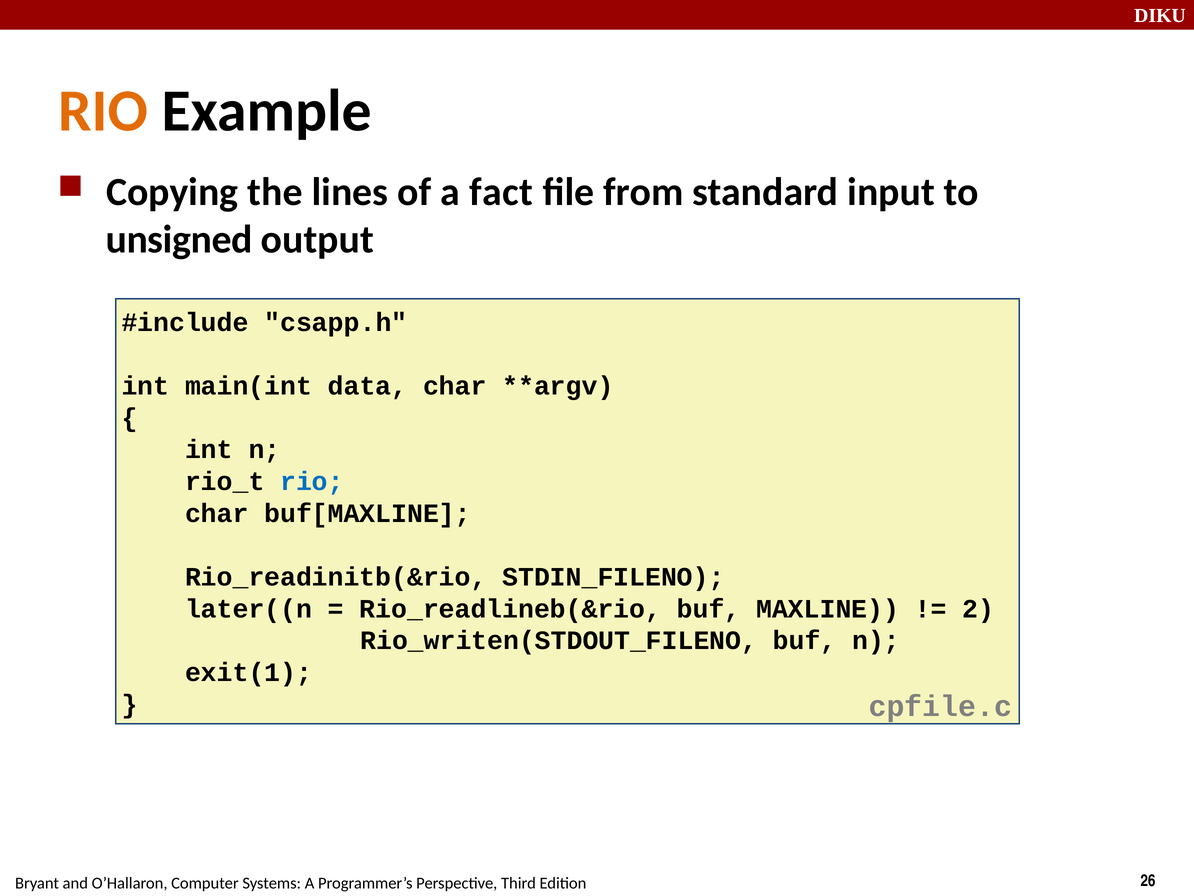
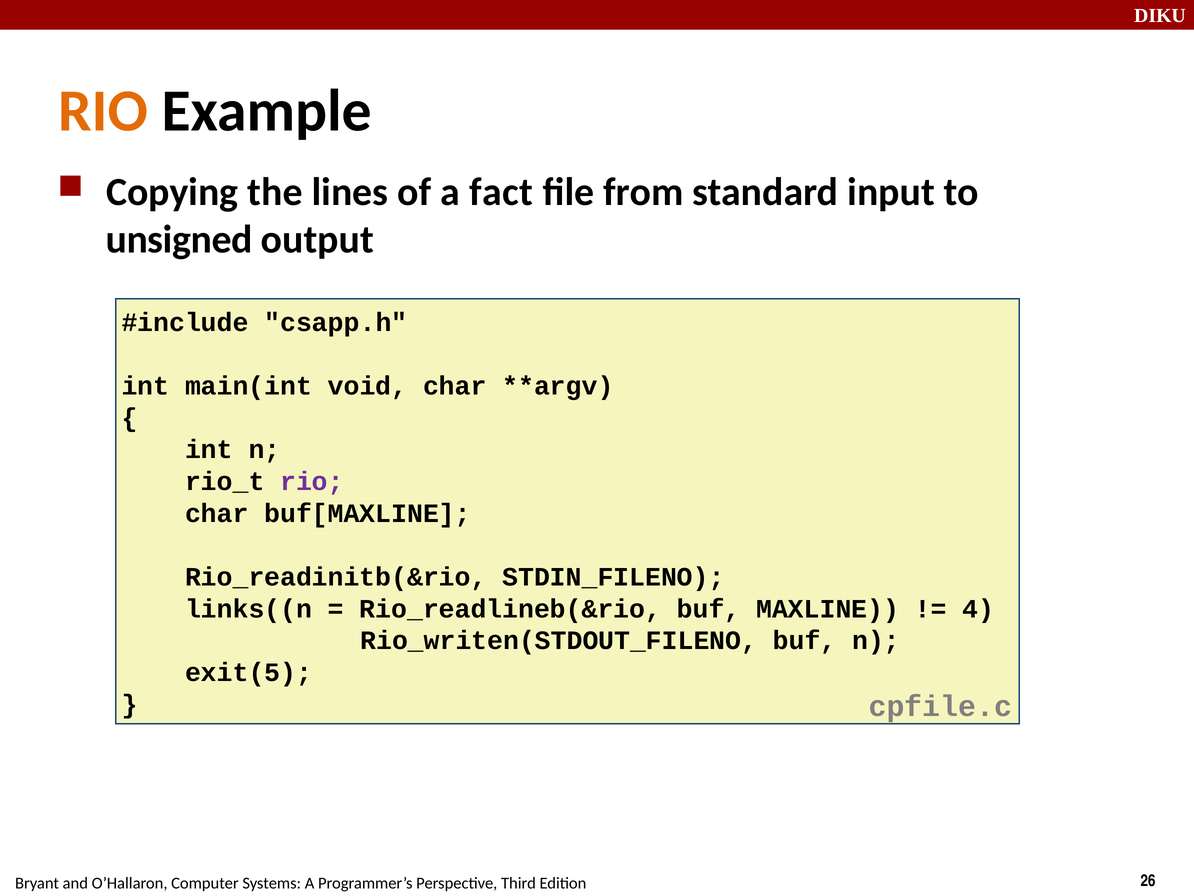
data: data -> void
rio at (312, 481) colour: blue -> purple
later((n: later((n -> links((n
2: 2 -> 4
exit(1: exit(1 -> exit(5
